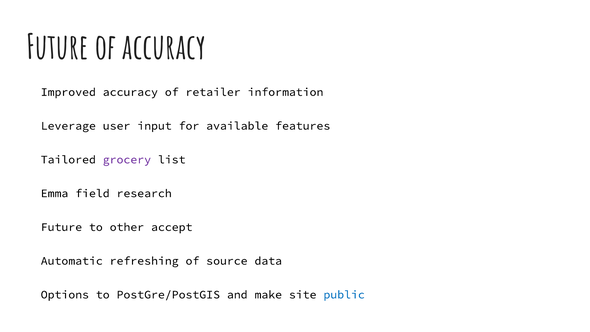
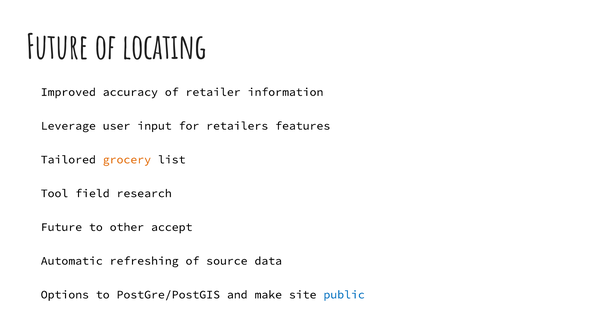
of accuracy: accuracy -> locating
available: available -> retailers
grocery colour: purple -> orange
Emma: Emma -> Tool
